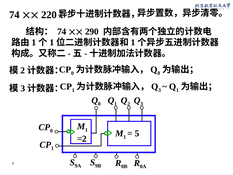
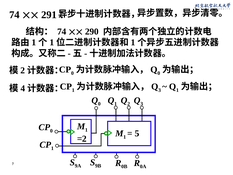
220: 220 -> 291
3 at (23, 88): 3 -> 4
